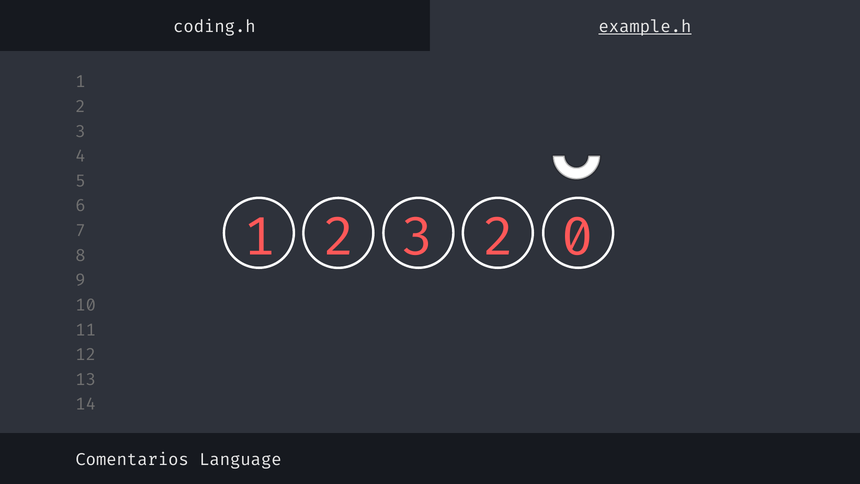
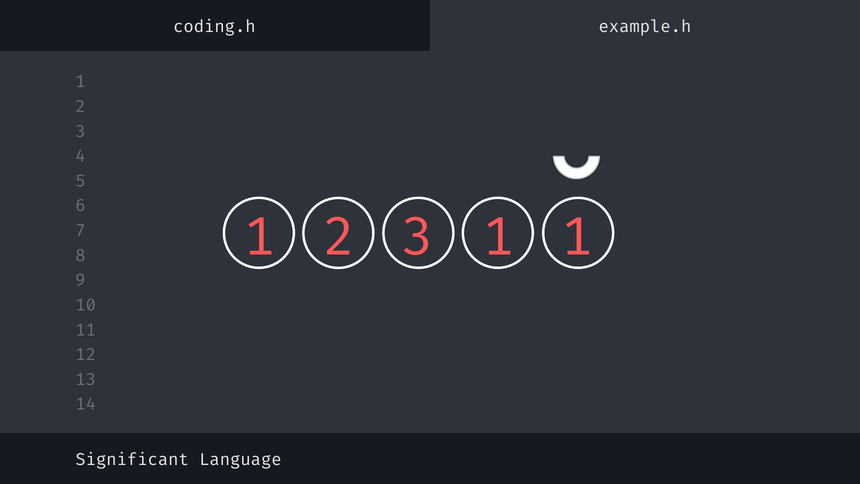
example.h underline: present -> none
2 2: 2 -> 1
3 0: 0 -> 1
Comentarios: Comentarios -> Significant
